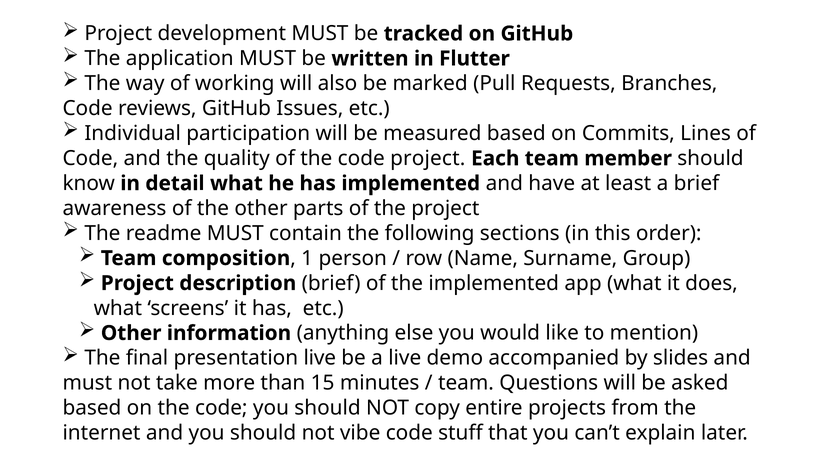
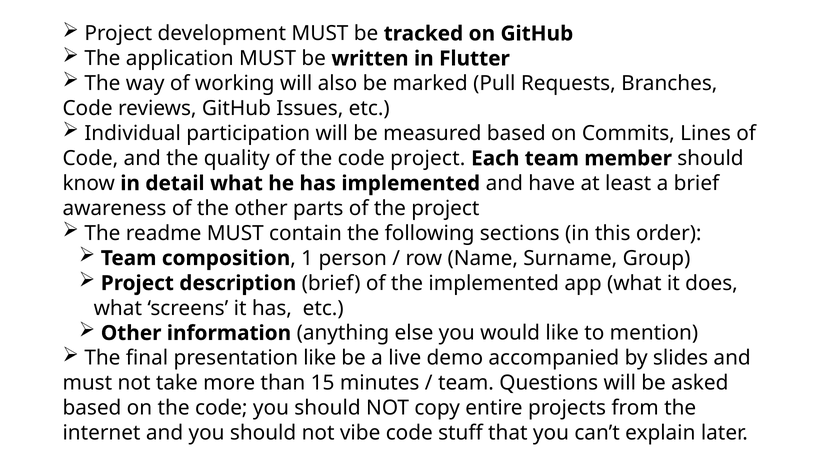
presentation live: live -> like
